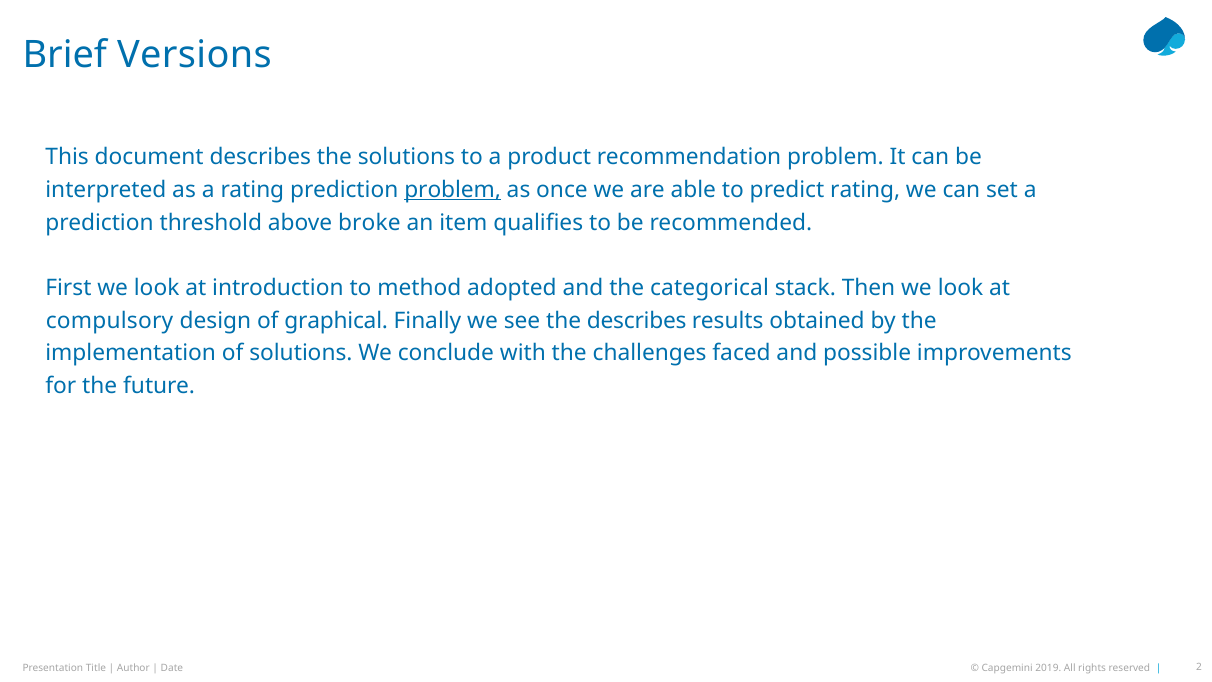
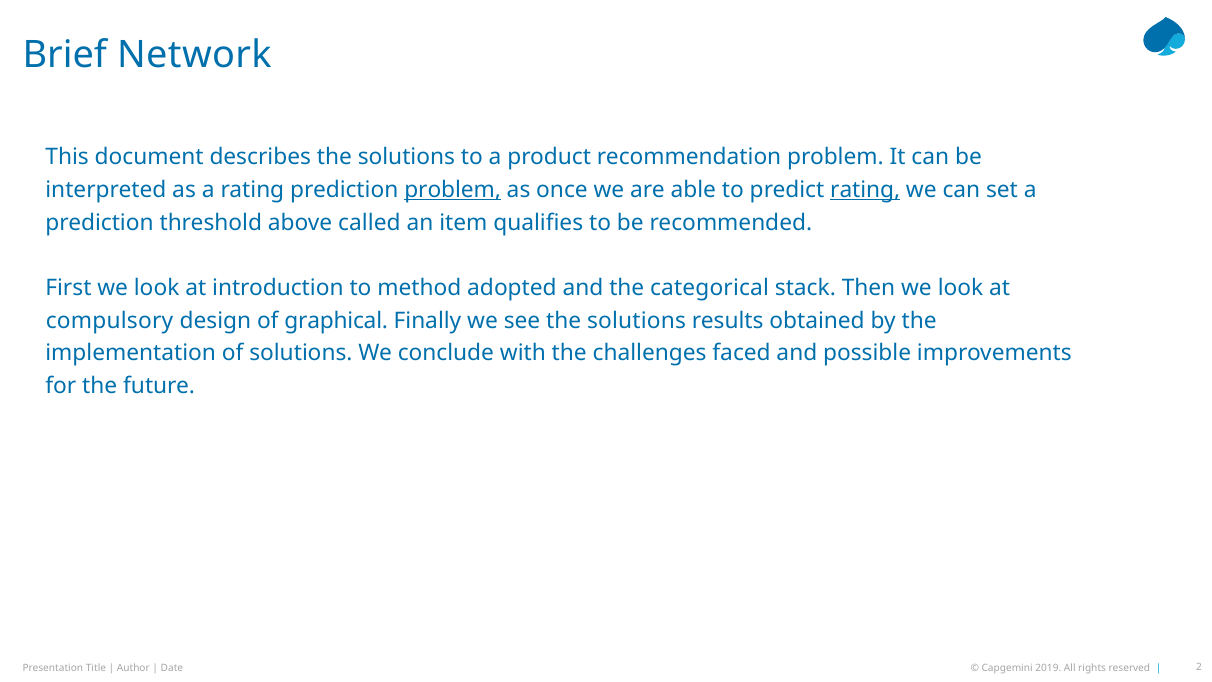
Versions: Versions -> Network
rating at (865, 190) underline: none -> present
broke: broke -> called
see the describes: describes -> solutions
